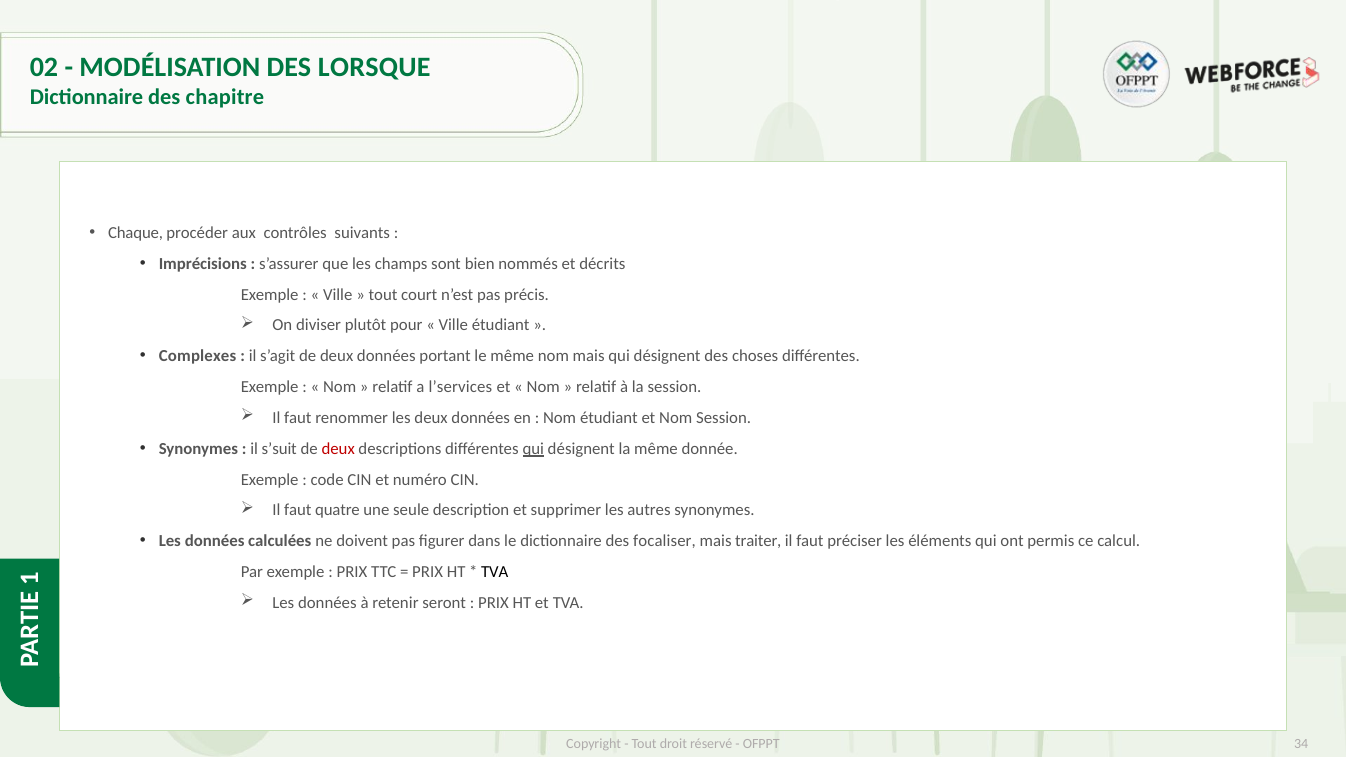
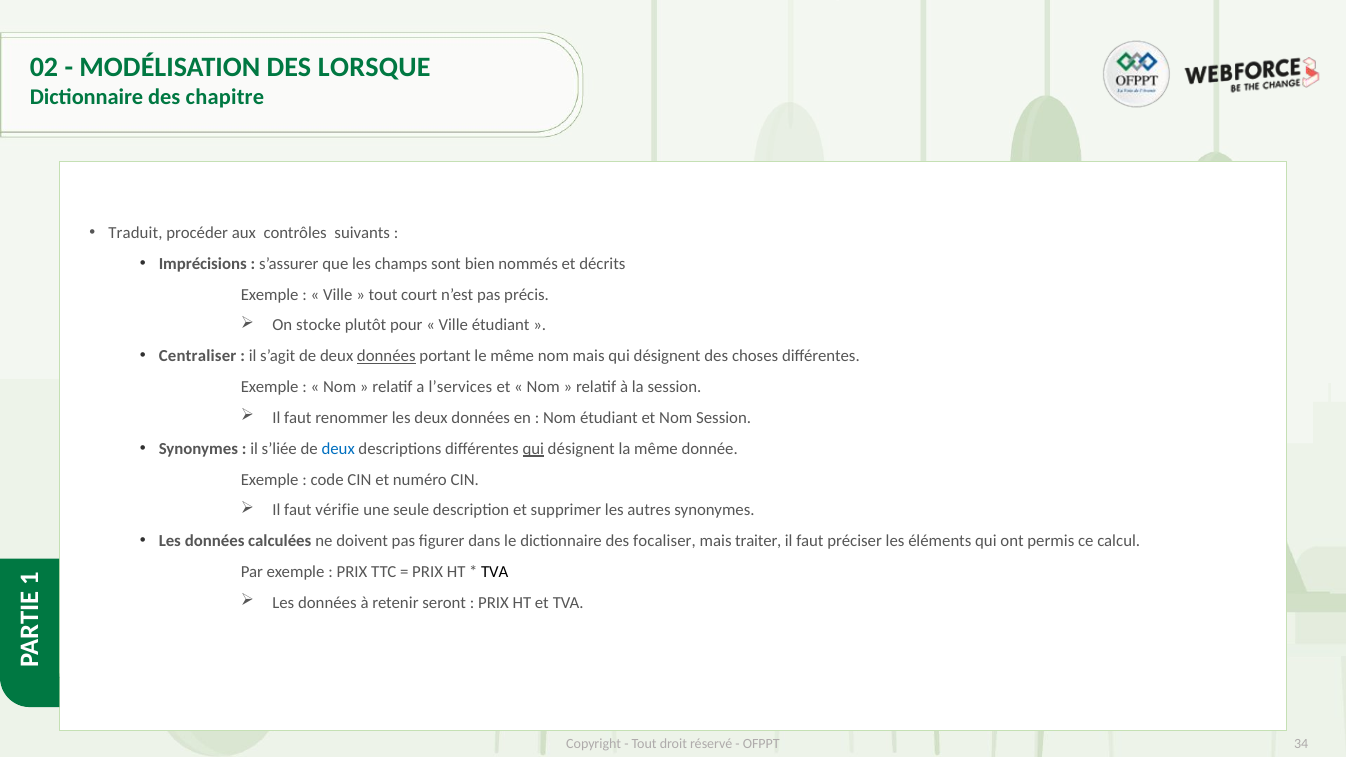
Chaque: Chaque -> Traduit
diviser: diviser -> stocke
Complexes: Complexes -> Centraliser
données at (386, 356) underline: none -> present
s’suit: s’suit -> s’liée
deux at (338, 449) colour: red -> blue
quatre: quatre -> vérifie
